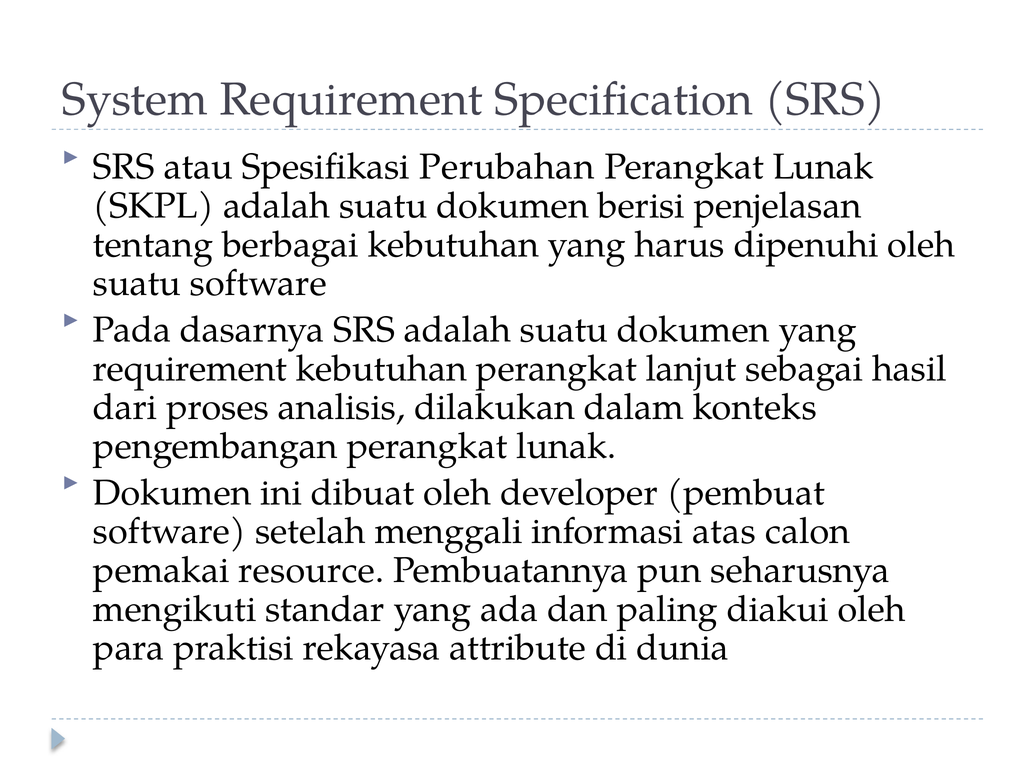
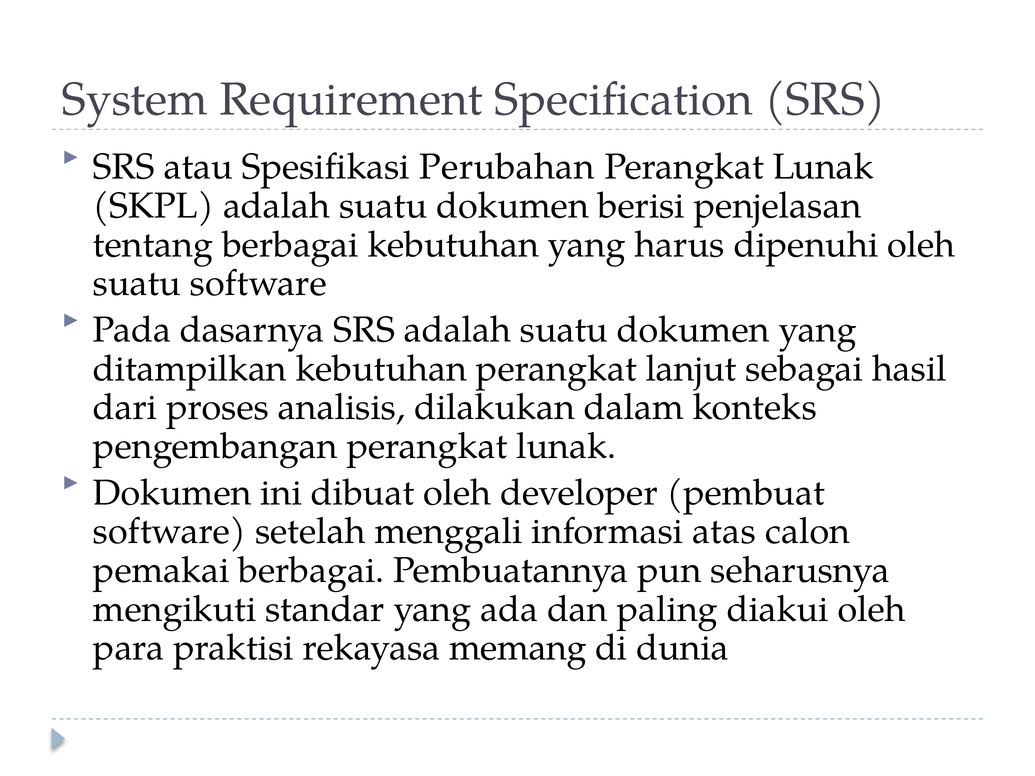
requirement at (190, 369): requirement -> ditampilkan
pemakai resource: resource -> berbagai
attribute: attribute -> memang
